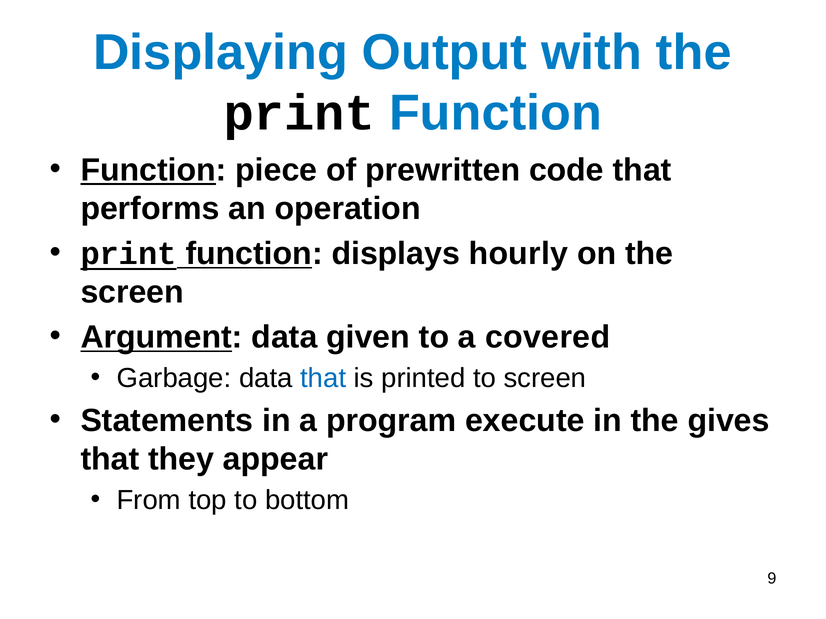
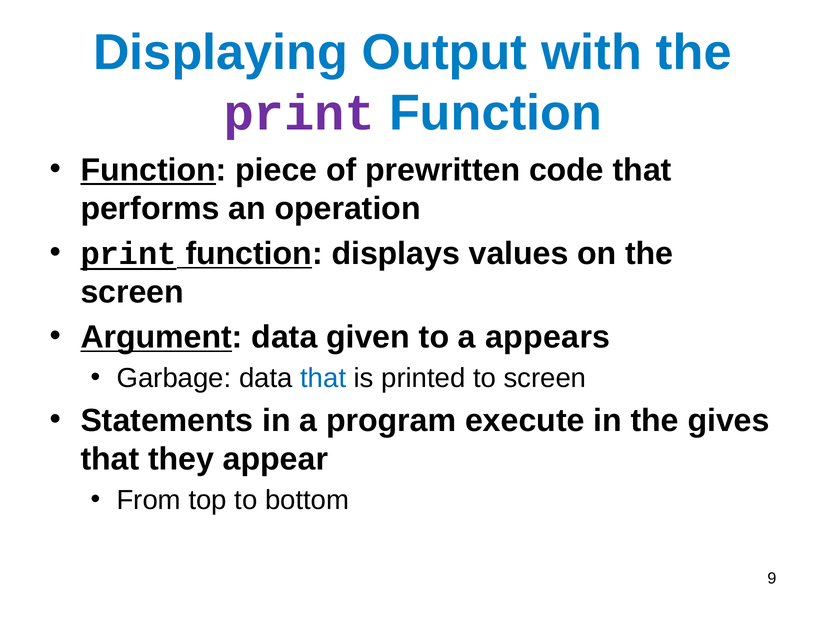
print at (299, 113) colour: black -> purple
hourly: hourly -> values
covered: covered -> appears
